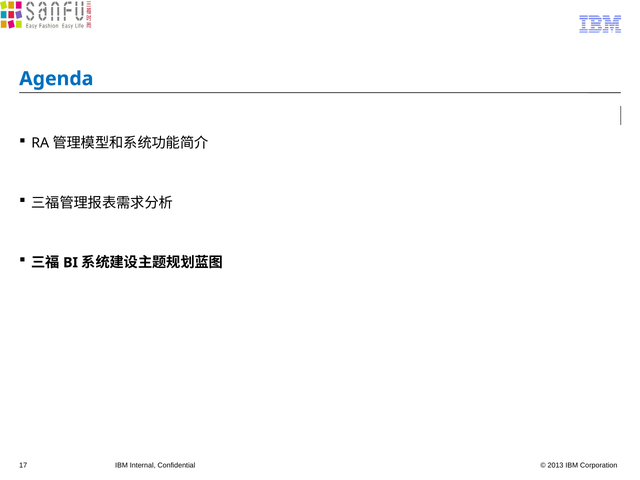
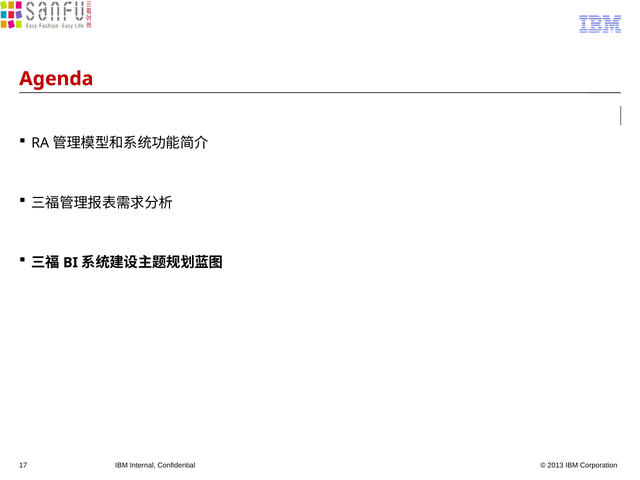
Agenda colour: blue -> red
